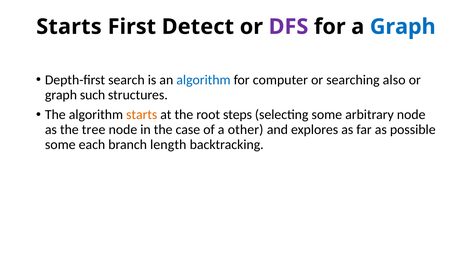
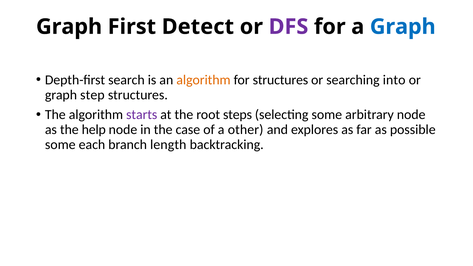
Starts at (69, 27): Starts -> Graph
algorithm at (203, 80) colour: blue -> orange
for computer: computer -> structures
also: also -> into
such: such -> step
starts at (142, 115) colour: orange -> purple
tree: tree -> help
